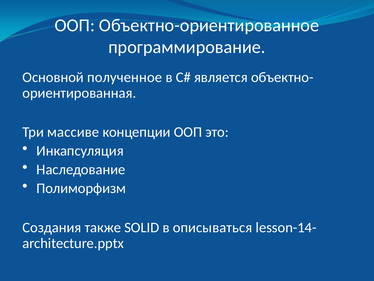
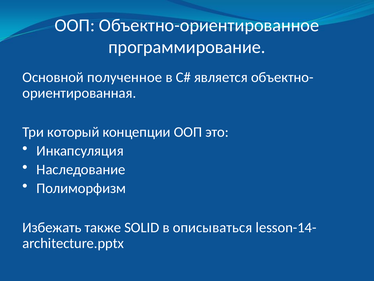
массиве: массиве -> который
Создания: Создания -> Избежать
